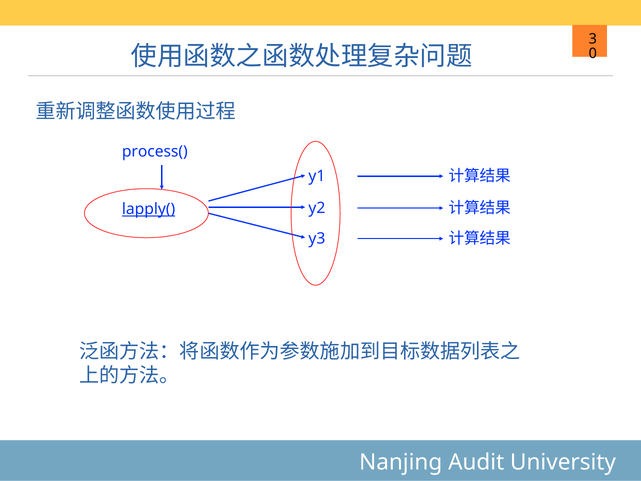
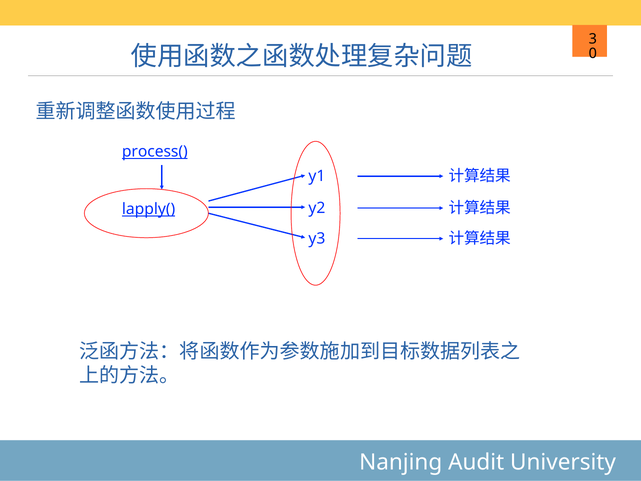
process( underline: none -> present
